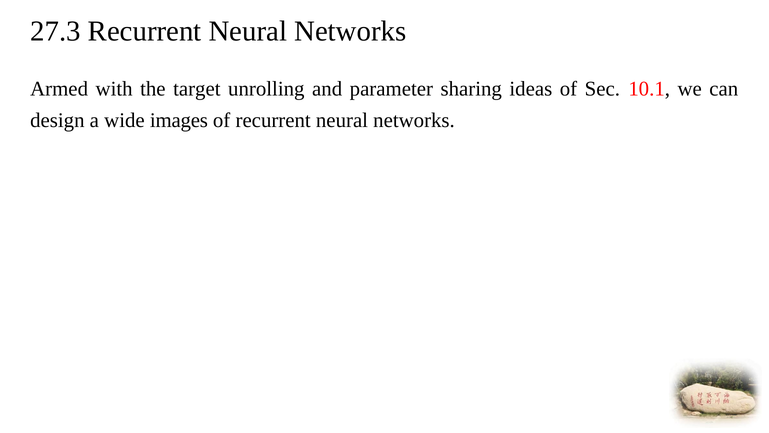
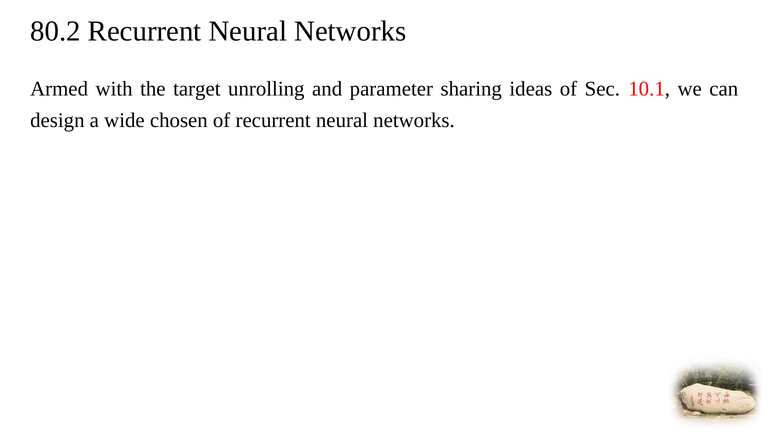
27.3: 27.3 -> 80.2
images: images -> chosen
